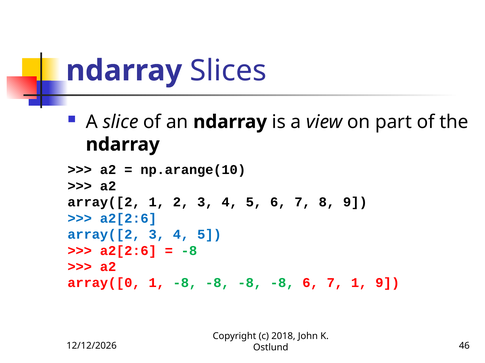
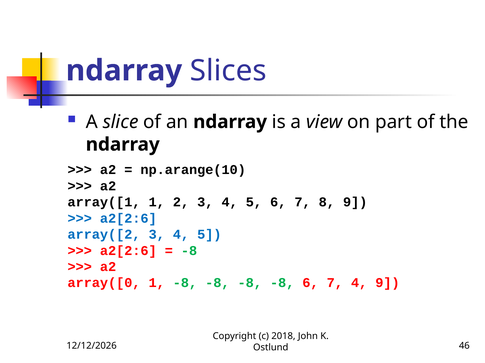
array([2 at (104, 203): array([2 -> array([1
7 1: 1 -> 4
